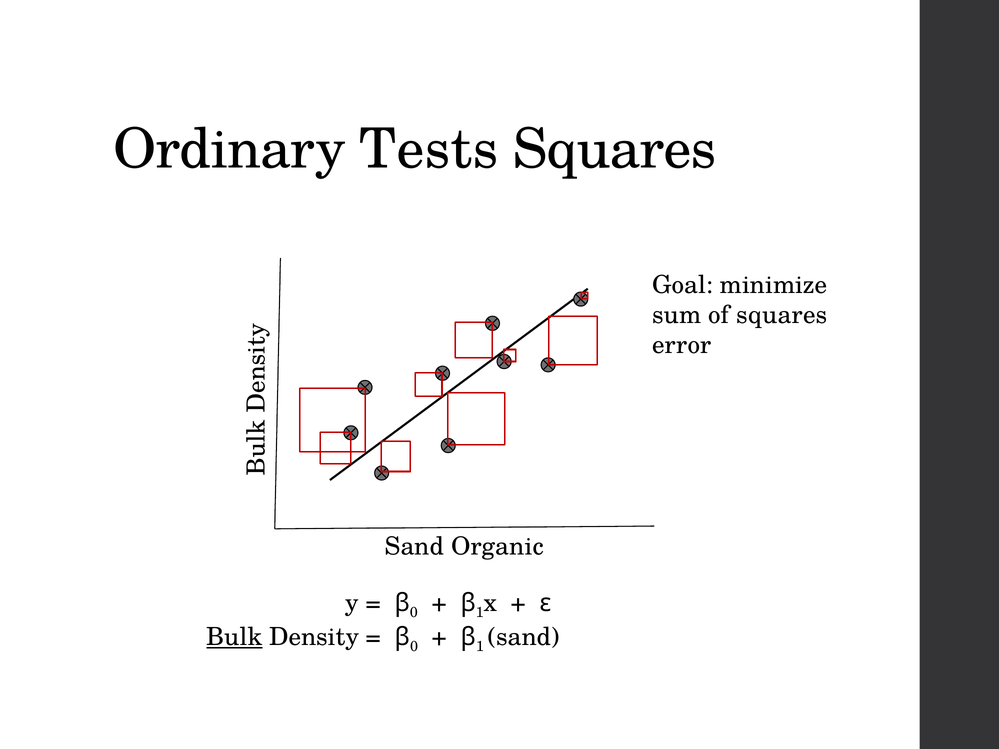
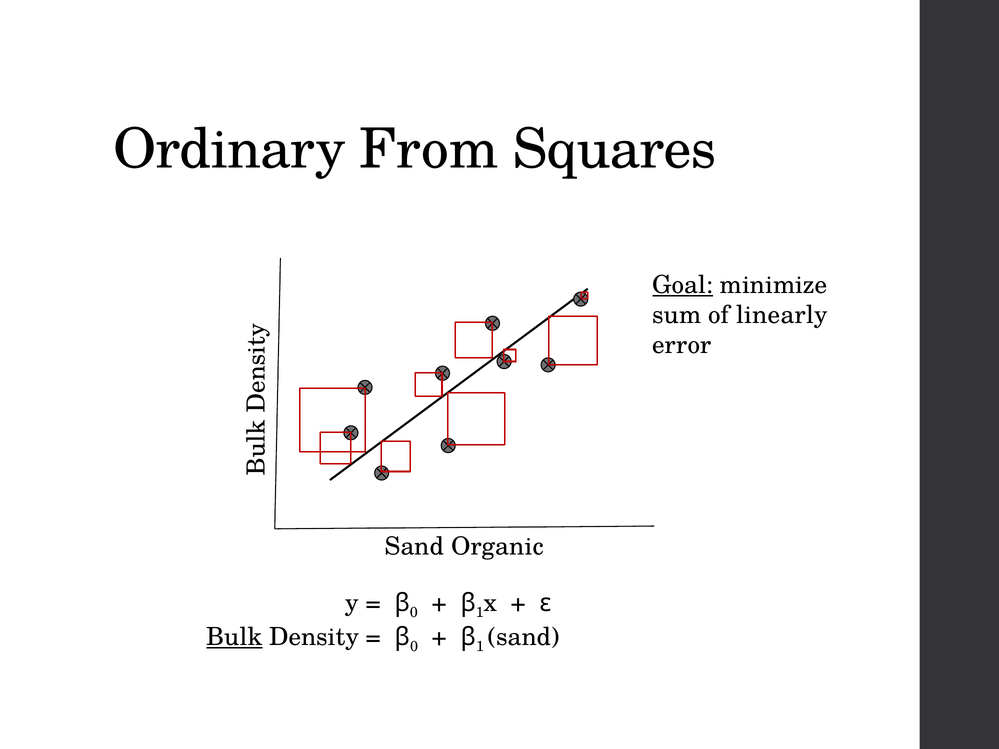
Tests: Tests -> From
Goal underline: none -> present
of squares: squares -> linearly
